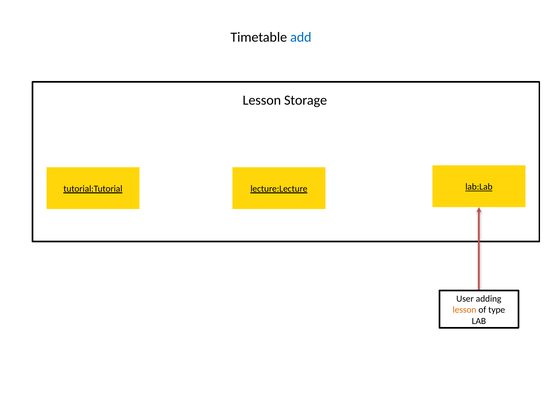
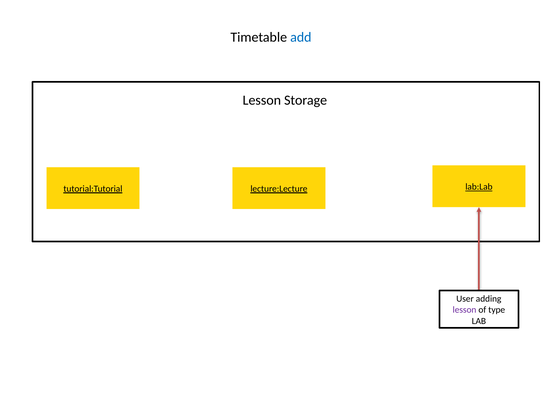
lesson at (465, 310) colour: orange -> purple
